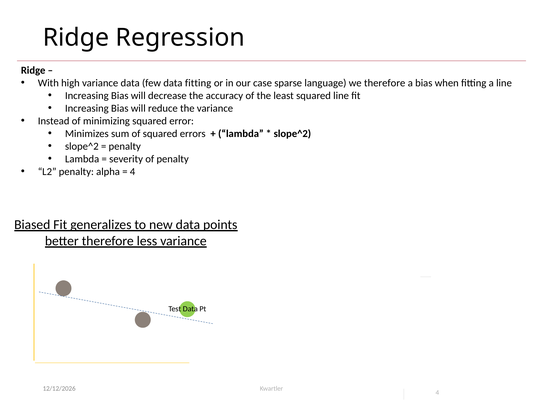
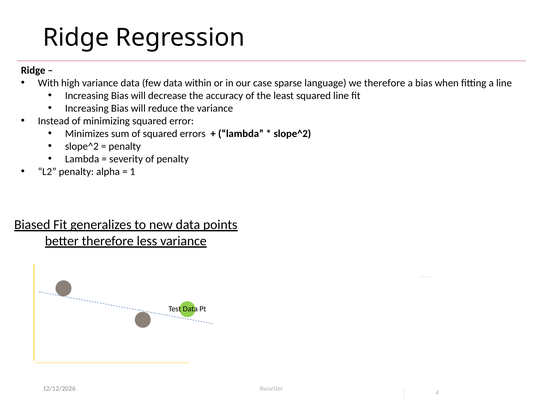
data fitting: fitting -> within
4 at (133, 172): 4 -> 1
